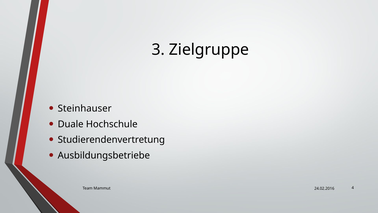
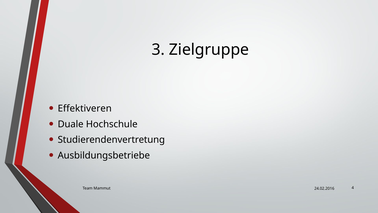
Steinhauser: Steinhauser -> Effektiveren
